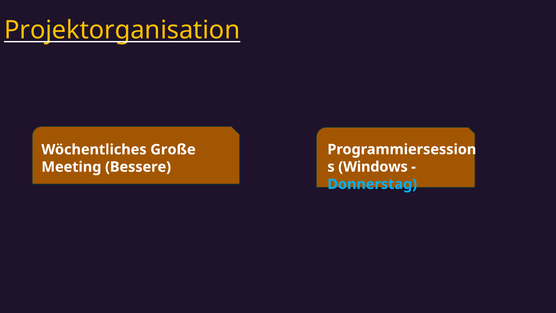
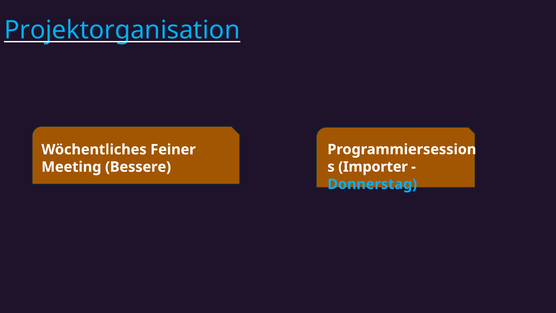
Projektorganisation colour: yellow -> light blue
Große: Große -> Feiner
Windows: Windows -> Importer
